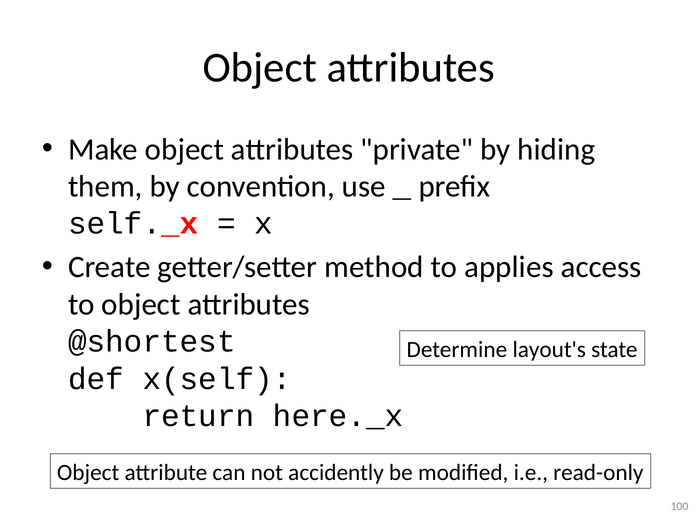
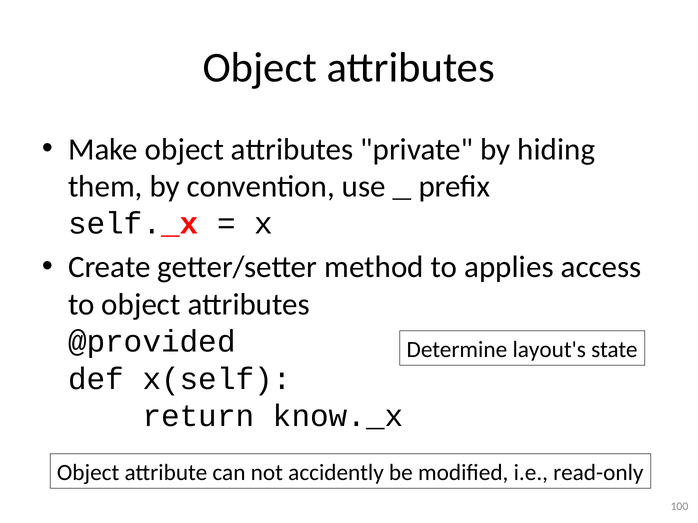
@shortest: @shortest -> @provided
here._x: here._x -> know._x
